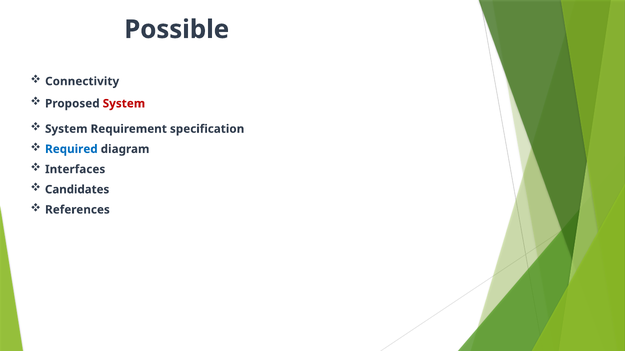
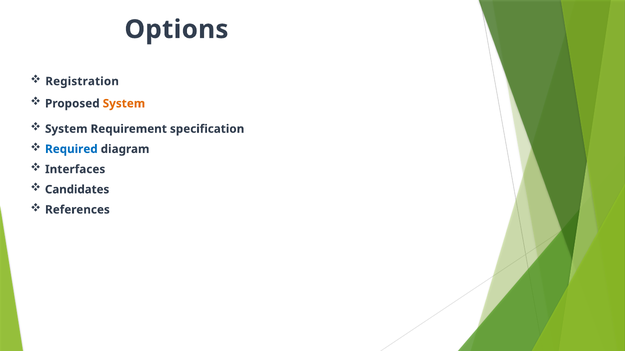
Possible: Possible -> Options
Connectivity: Connectivity -> Registration
System at (124, 104) colour: red -> orange
